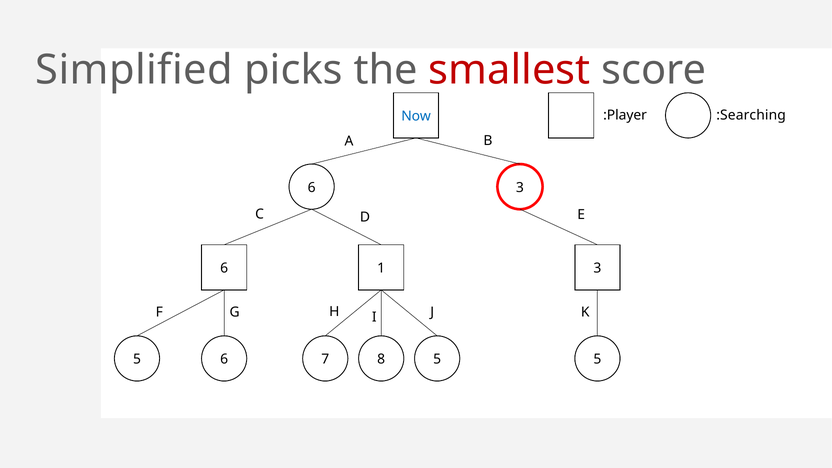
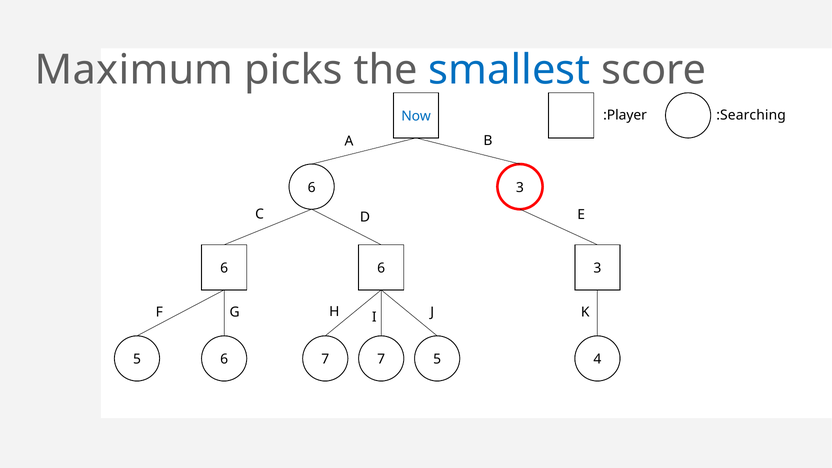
Simplified: Simplified -> Maximum
smallest colour: red -> blue
6 1: 1 -> 6
7 8: 8 -> 7
5 5: 5 -> 4
